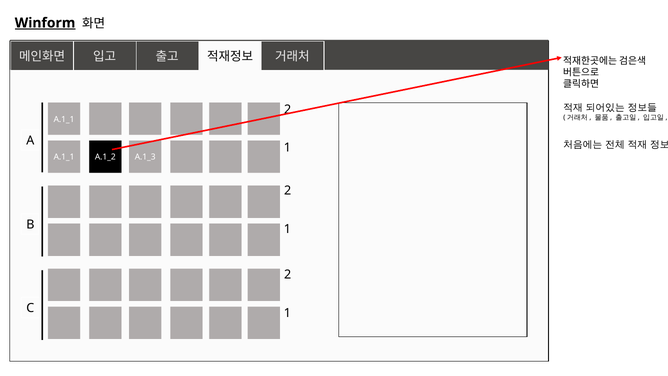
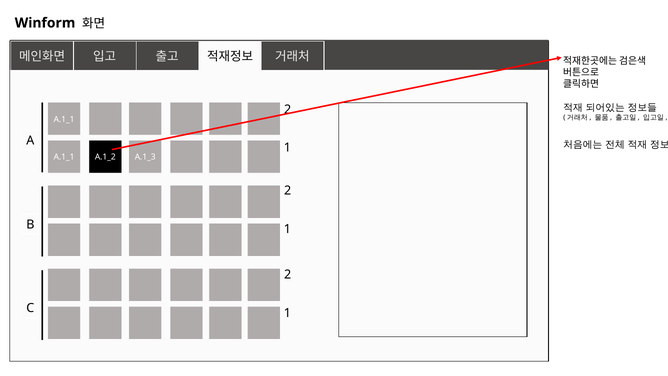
Winform underline: present -> none
